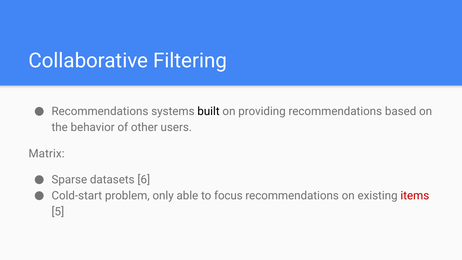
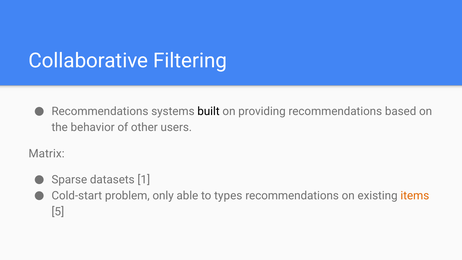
6: 6 -> 1
focus: focus -> types
items colour: red -> orange
